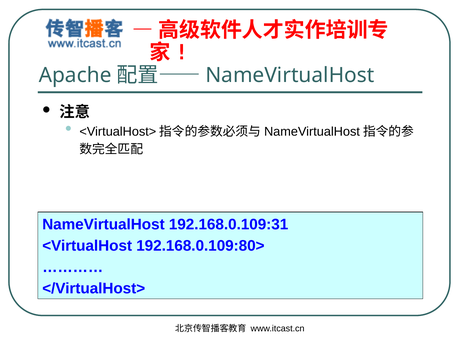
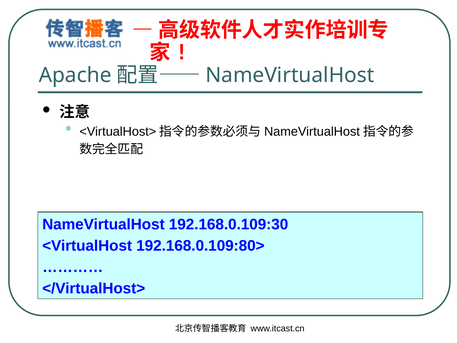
192.168.0.109:31: 192.168.0.109:31 -> 192.168.0.109:30
